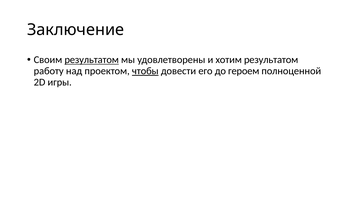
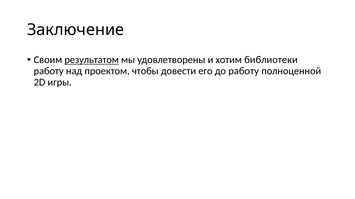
хотим результатом: результатом -> библиотеки
чтобы underline: present -> none
до героем: героем -> работу
